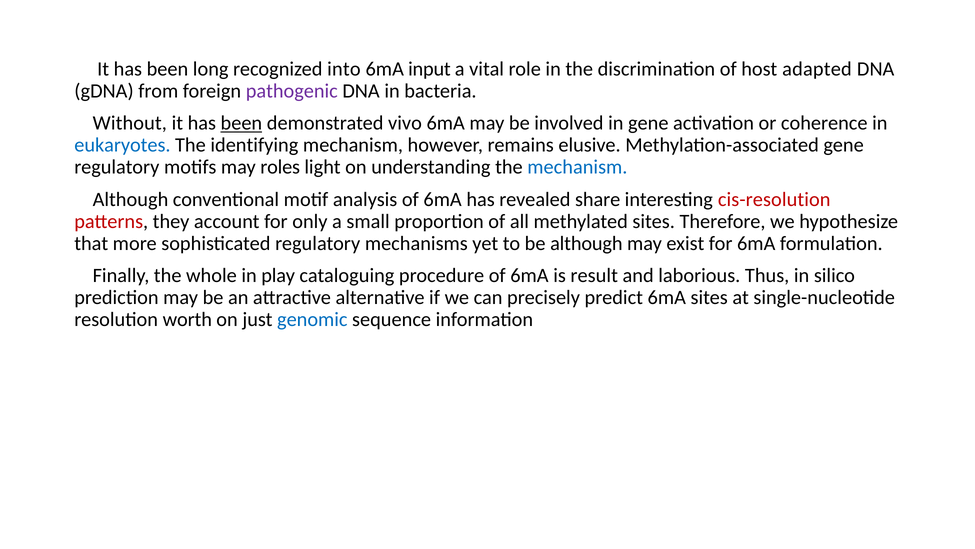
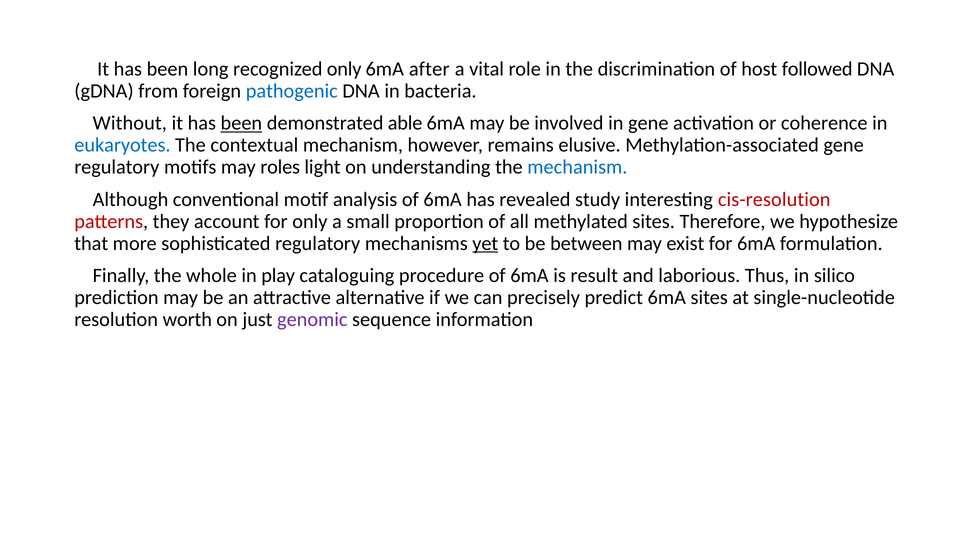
recognized into: into -> only
input: input -> after
adapted: adapted -> followed
pathogenic colour: purple -> blue
vivo: vivo -> able
identifying: identifying -> contextual
share: share -> study
yet underline: none -> present
be although: although -> between
genomic colour: blue -> purple
